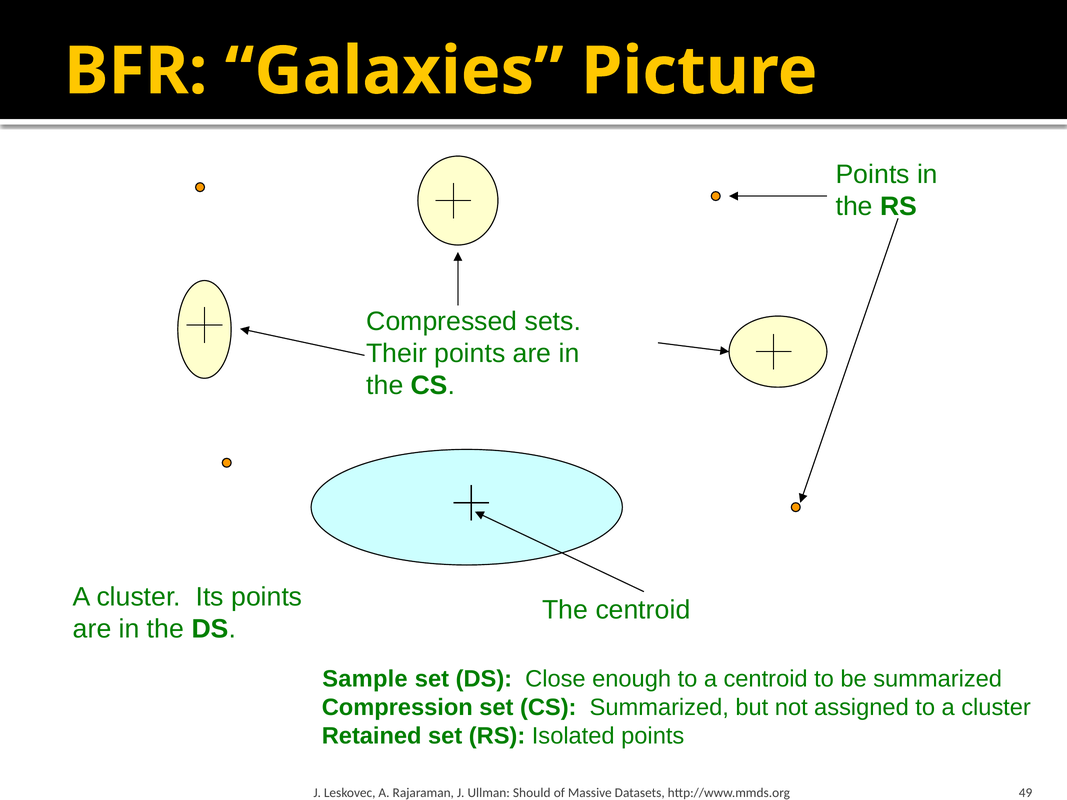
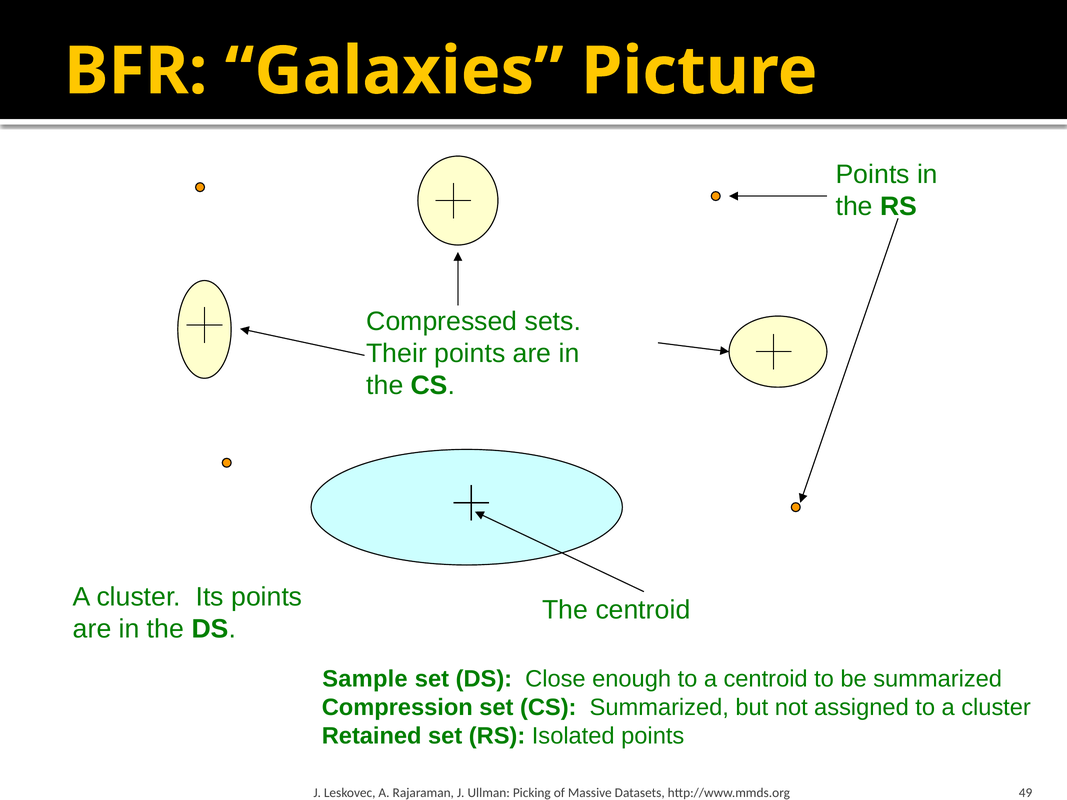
Should: Should -> Picking
